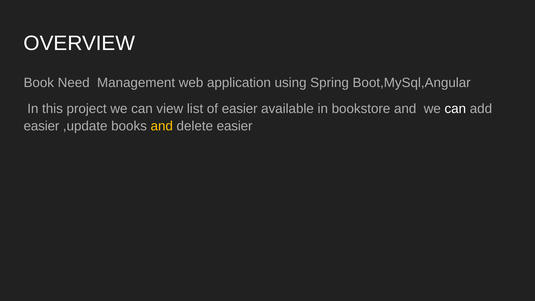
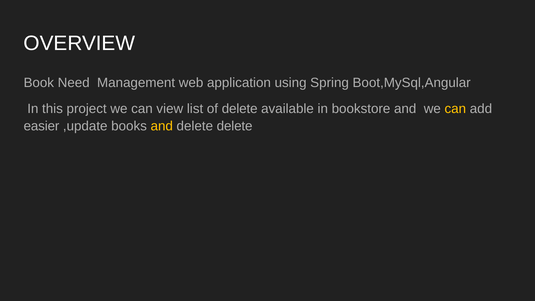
of easier: easier -> delete
can at (455, 109) colour: white -> yellow
delete easier: easier -> delete
